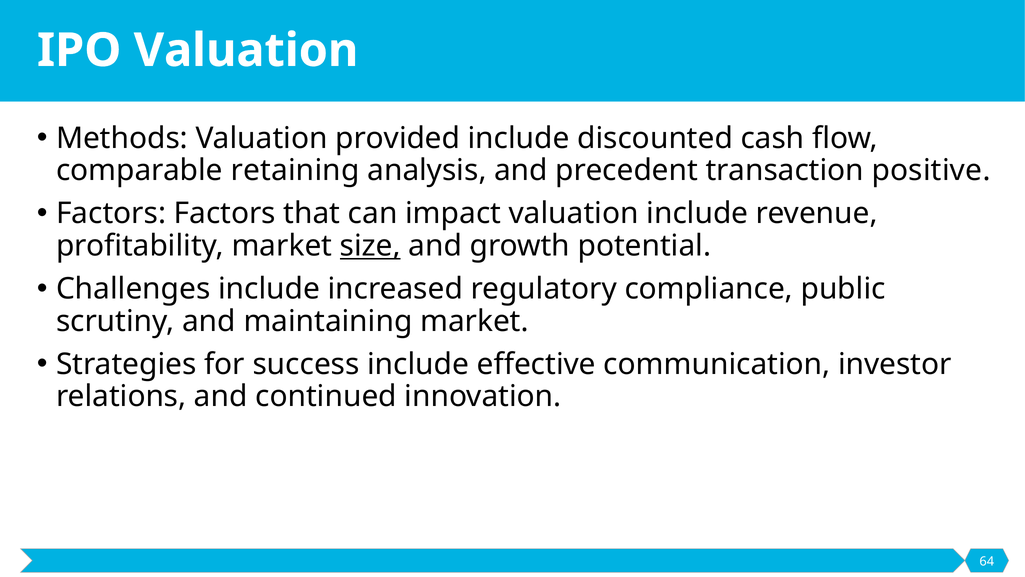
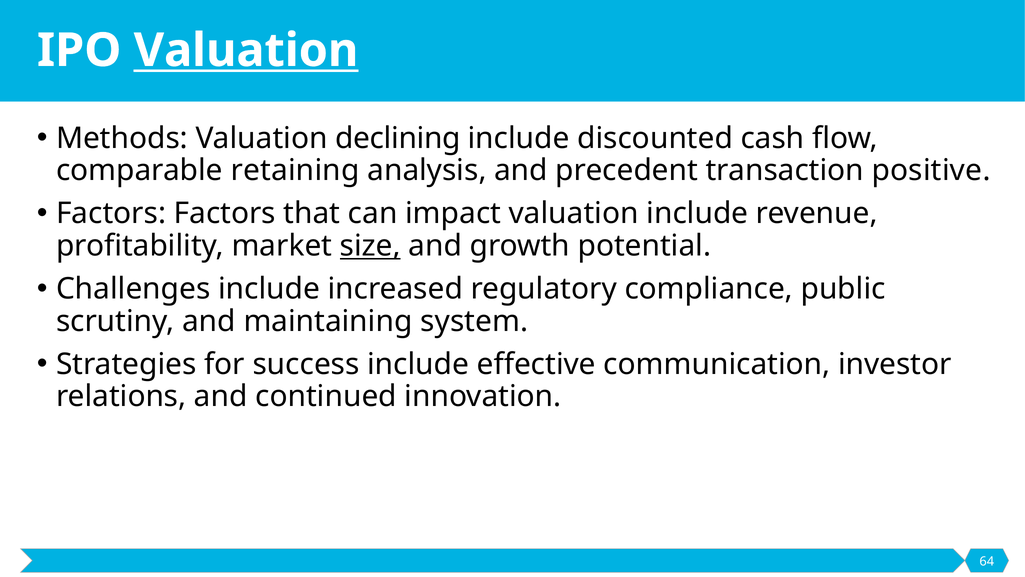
Valuation at (246, 50) underline: none -> present
provided: provided -> declining
maintaining market: market -> system
